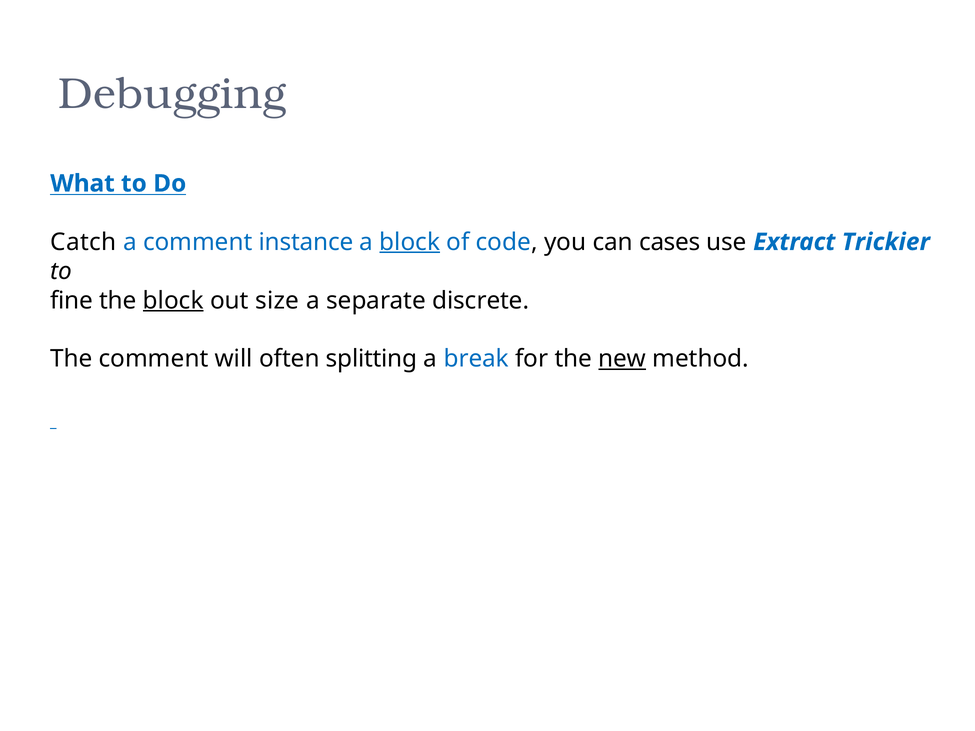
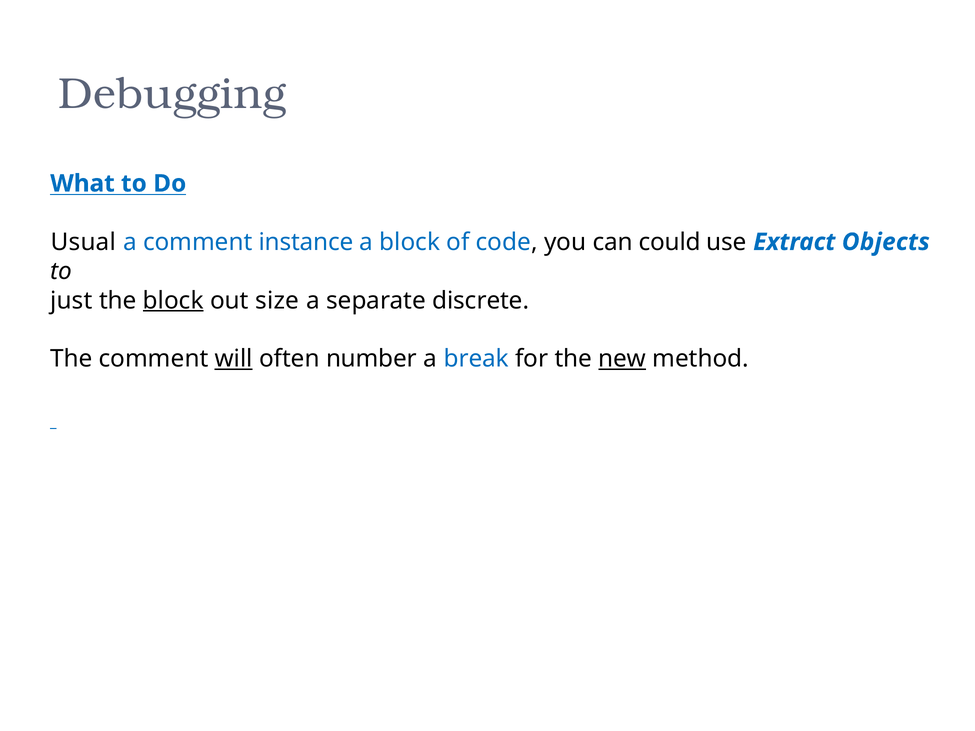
Catch: Catch -> Usual
block at (410, 242) underline: present -> none
cases: cases -> could
Trickier: Trickier -> Objects
fine: fine -> just
will underline: none -> present
splitting: splitting -> number
